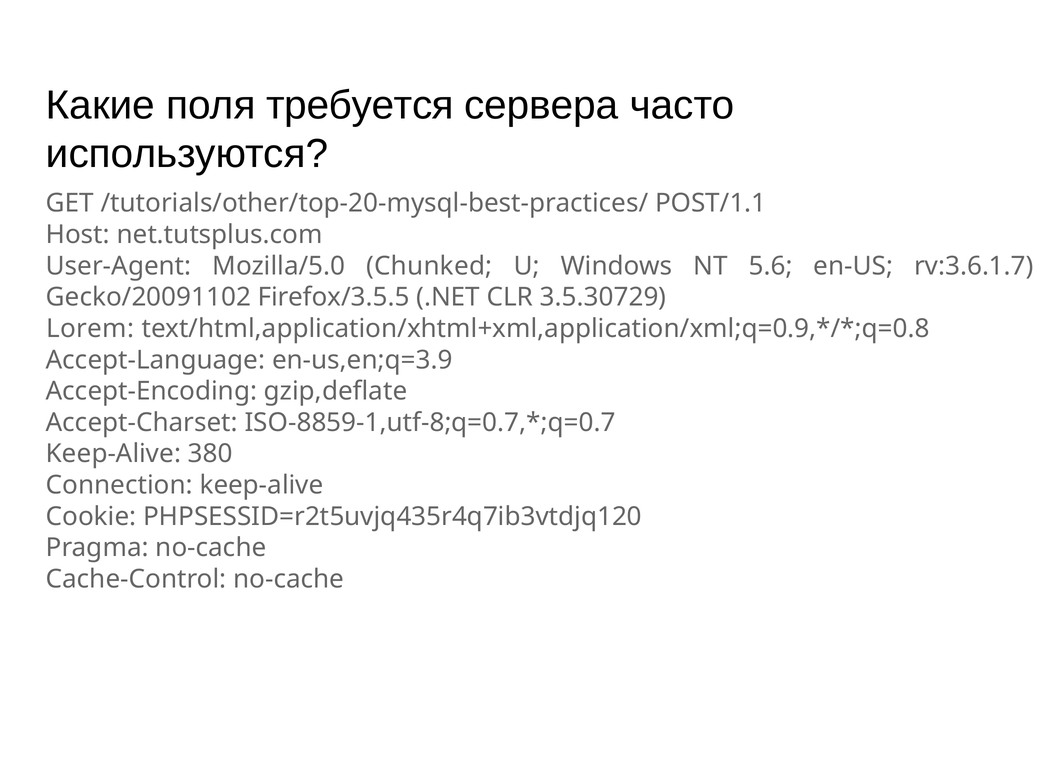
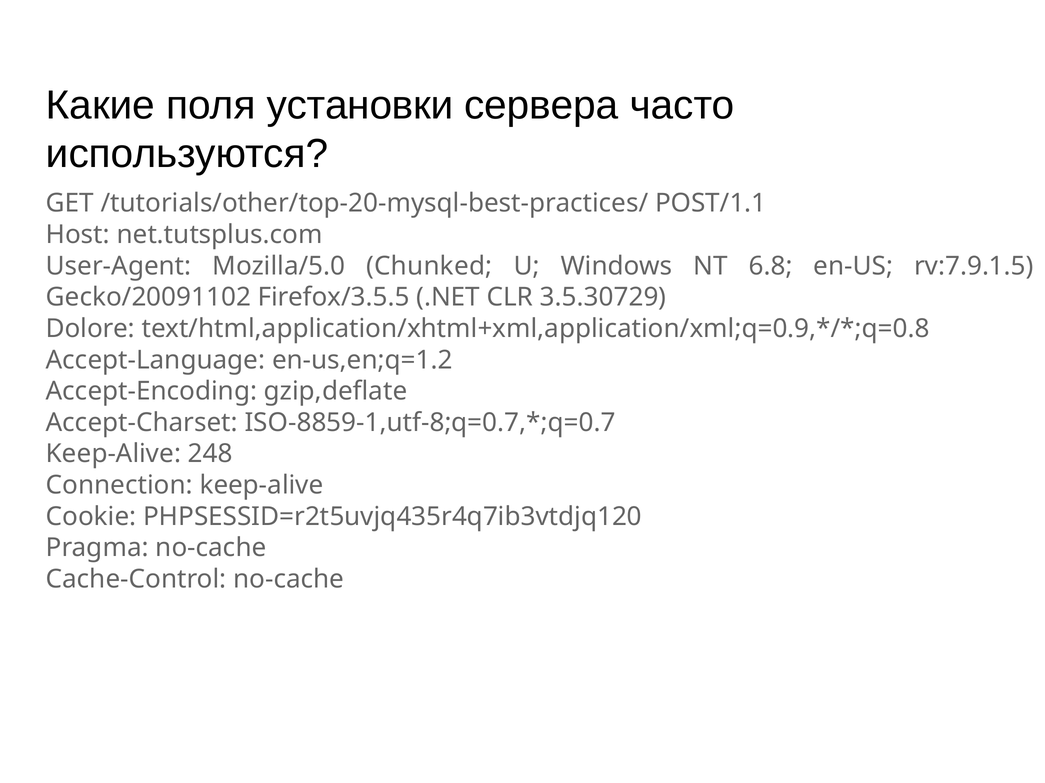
требуется: требуется -> установки
5.6: 5.6 -> 6.8
rv:3.6.1.7: rv:3.6.1.7 -> rv:7.9.1.5
Lorem: Lorem -> Dolore
en-us,en;q=3.9: en-us,en;q=3.9 -> en-us,en;q=1.2
380: 380 -> 248
